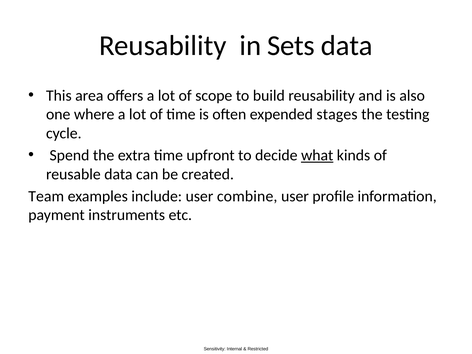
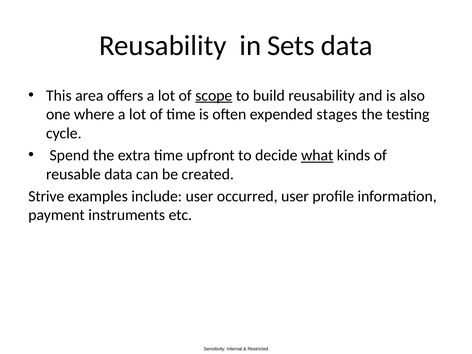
scope underline: none -> present
Team: Team -> Strive
combine: combine -> occurred
